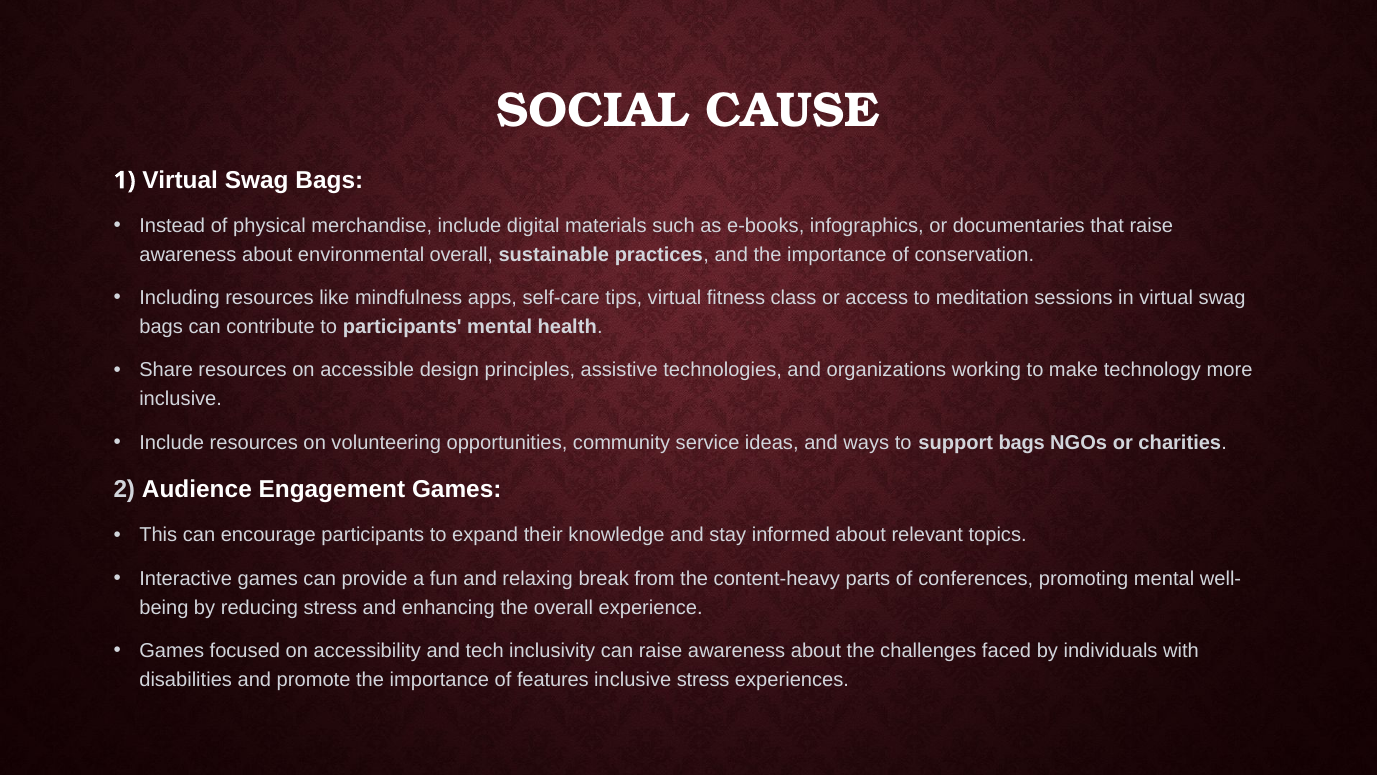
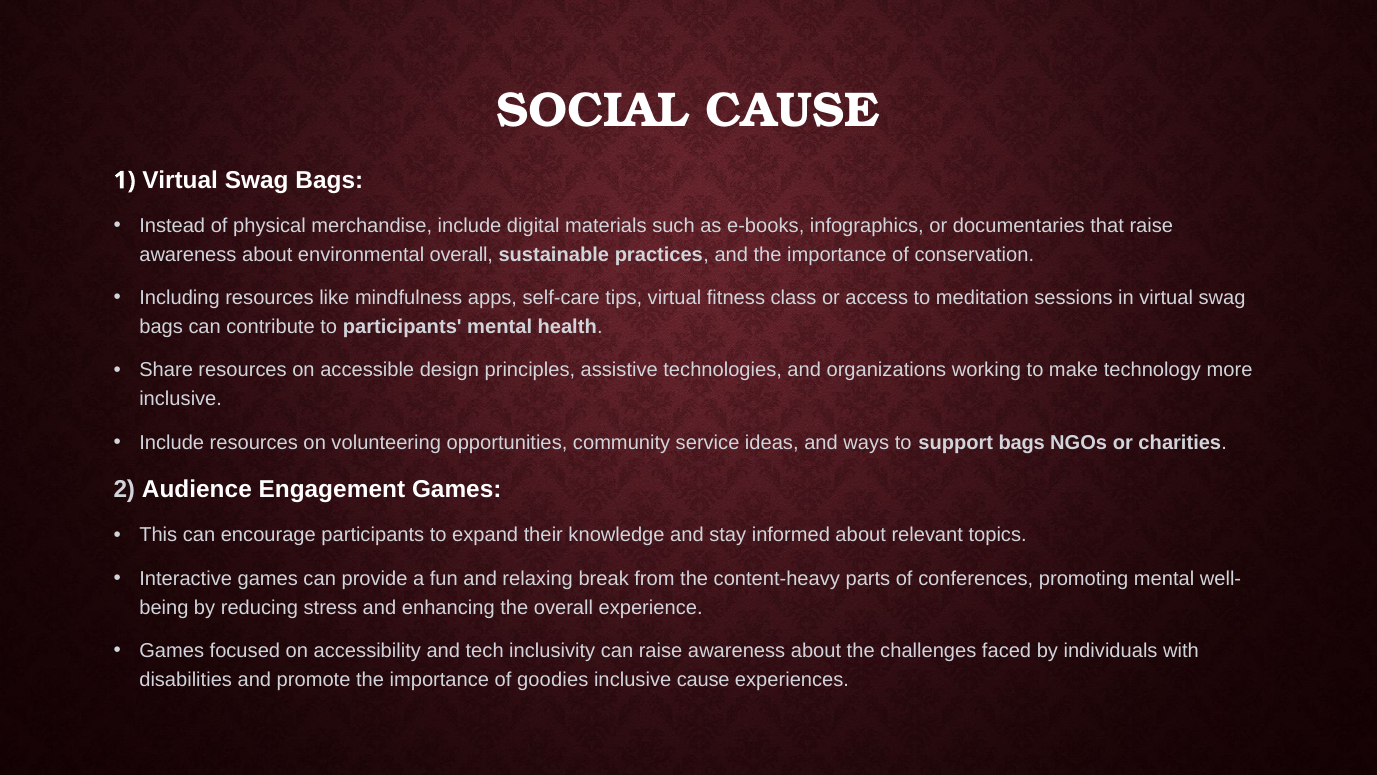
features: features -> goodies
inclusive stress: stress -> cause
